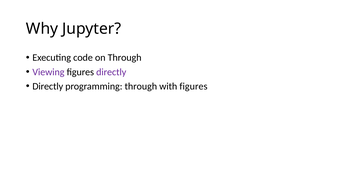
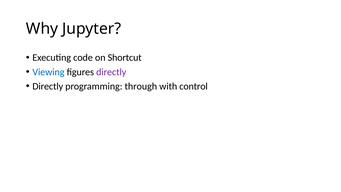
on Through: Through -> Shortcut
Viewing colour: purple -> blue
with figures: figures -> control
